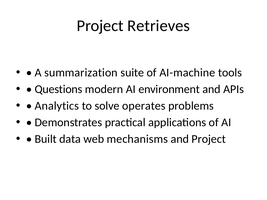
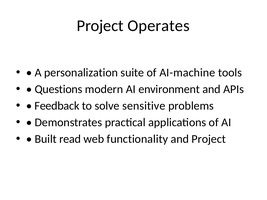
Retrieves: Retrieves -> Operates
summarization: summarization -> personalization
Analytics: Analytics -> Feedback
operates: operates -> sensitive
data: data -> read
mechanisms: mechanisms -> functionality
